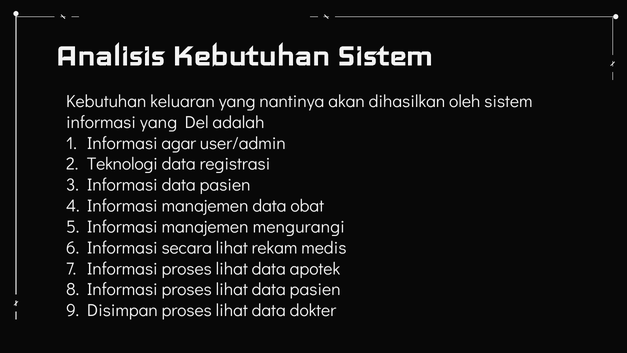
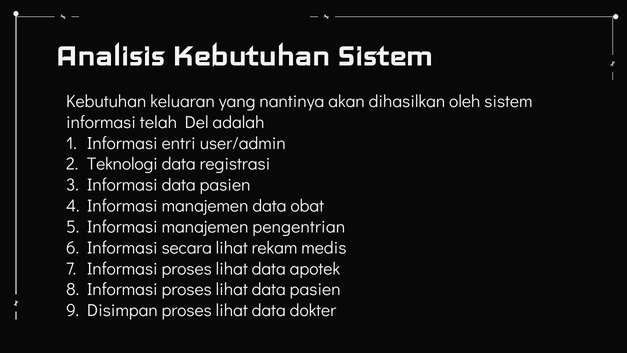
informasi yang: yang -> telah
agar: agar -> entri
mengurangi: mengurangi -> pengentrian
